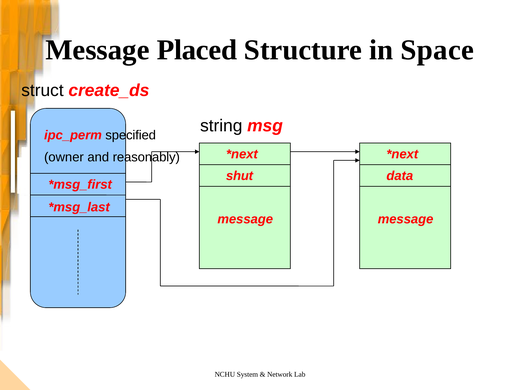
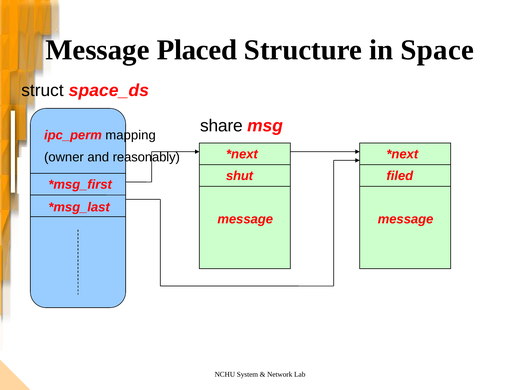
create_ds: create_ds -> space_ds
string: string -> share
specified: specified -> mapping
data: data -> filed
